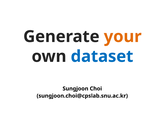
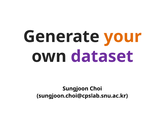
dataset colour: blue -> purple
